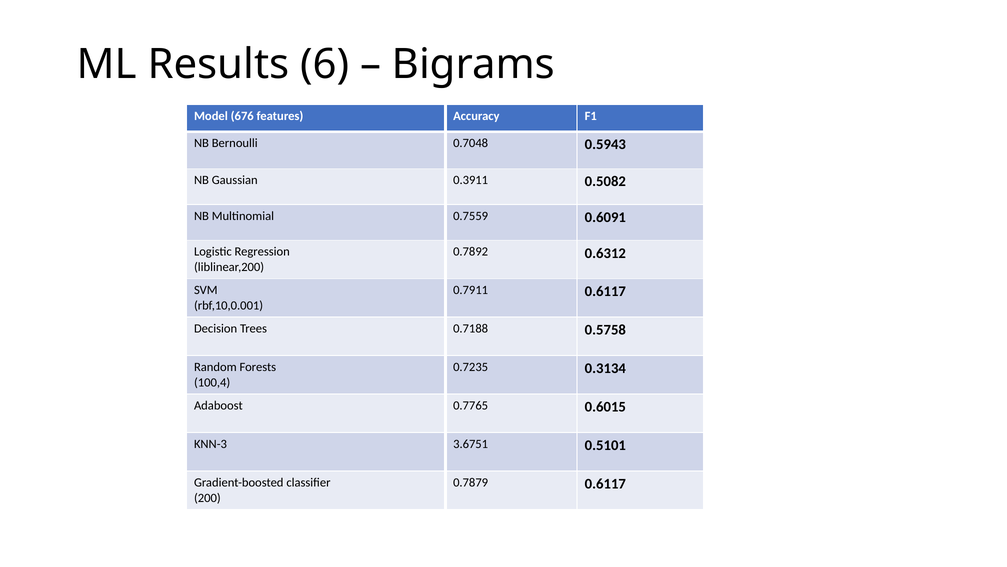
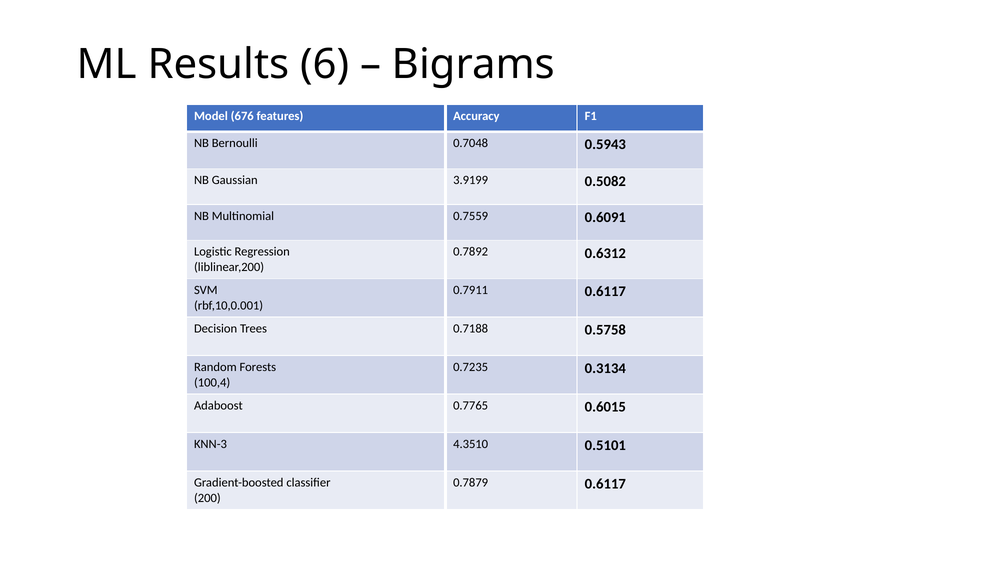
0.3911: 0.3911 -> 3.9199
3.6751: 3.6751 -> 4.3510
